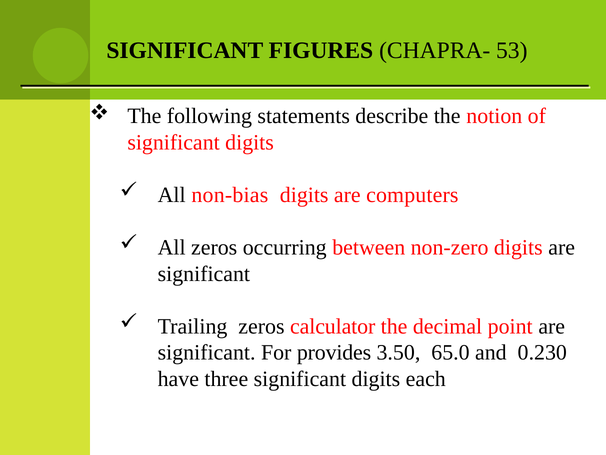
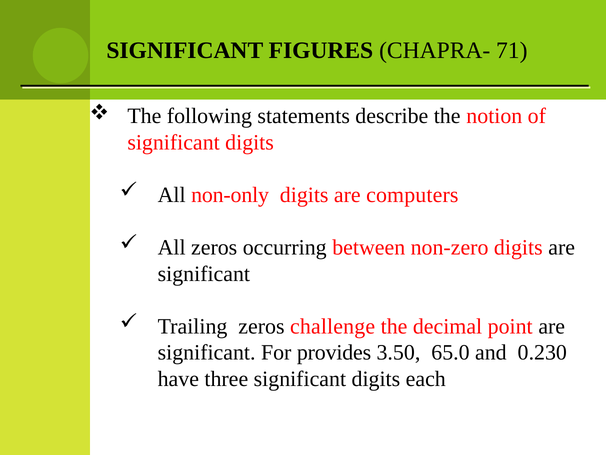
53: 53 -> 71
non-bias: non-bias -> non-only
calculator: calculator -> challenge
